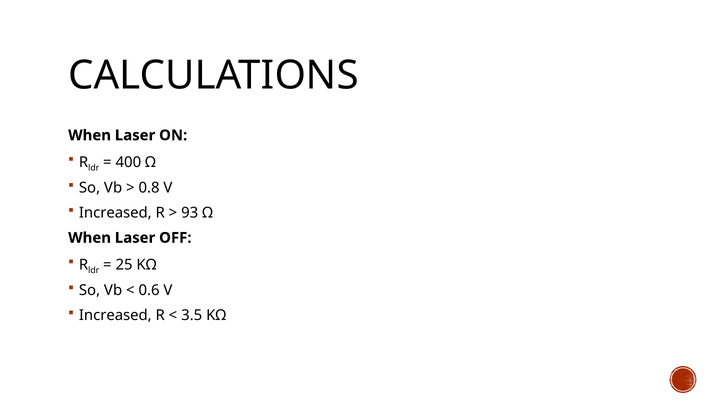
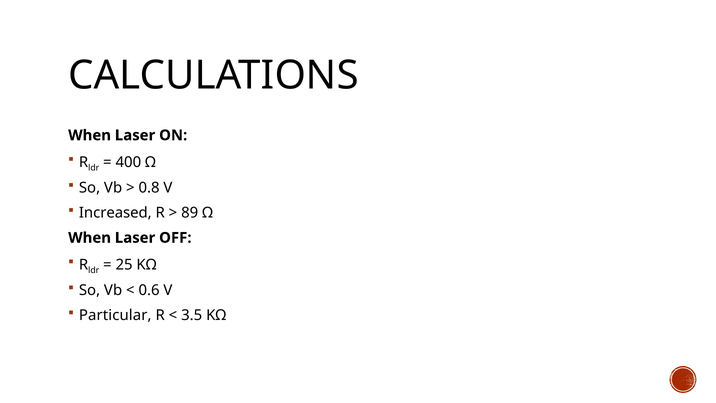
93: 93 -> 89
Increased at (115, 315): Increased -> Particular
